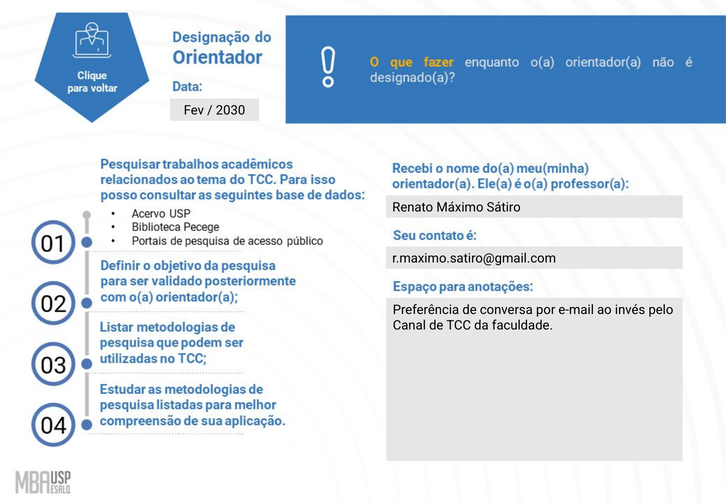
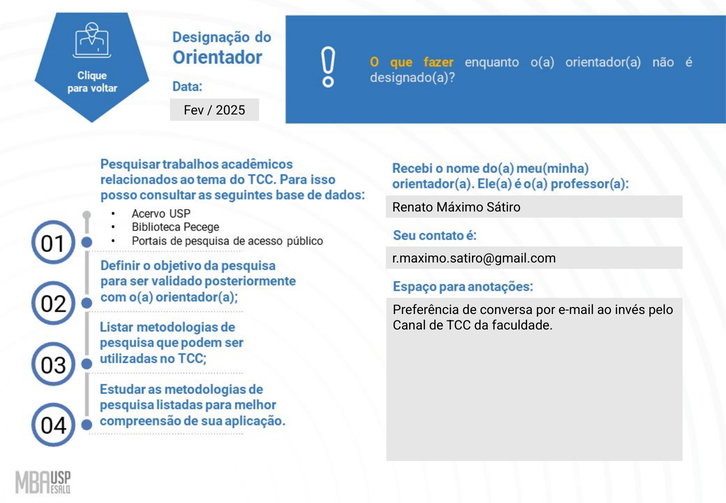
2030: 2030 -> 2025
